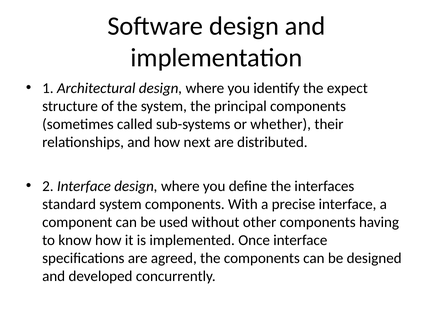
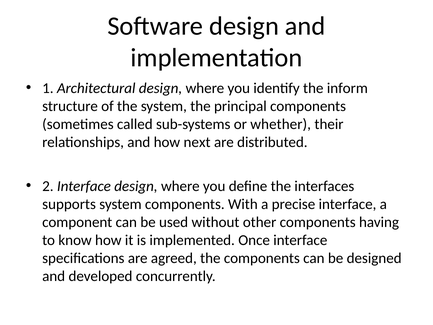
expect: expect -> inform
standard: standard -> supports
